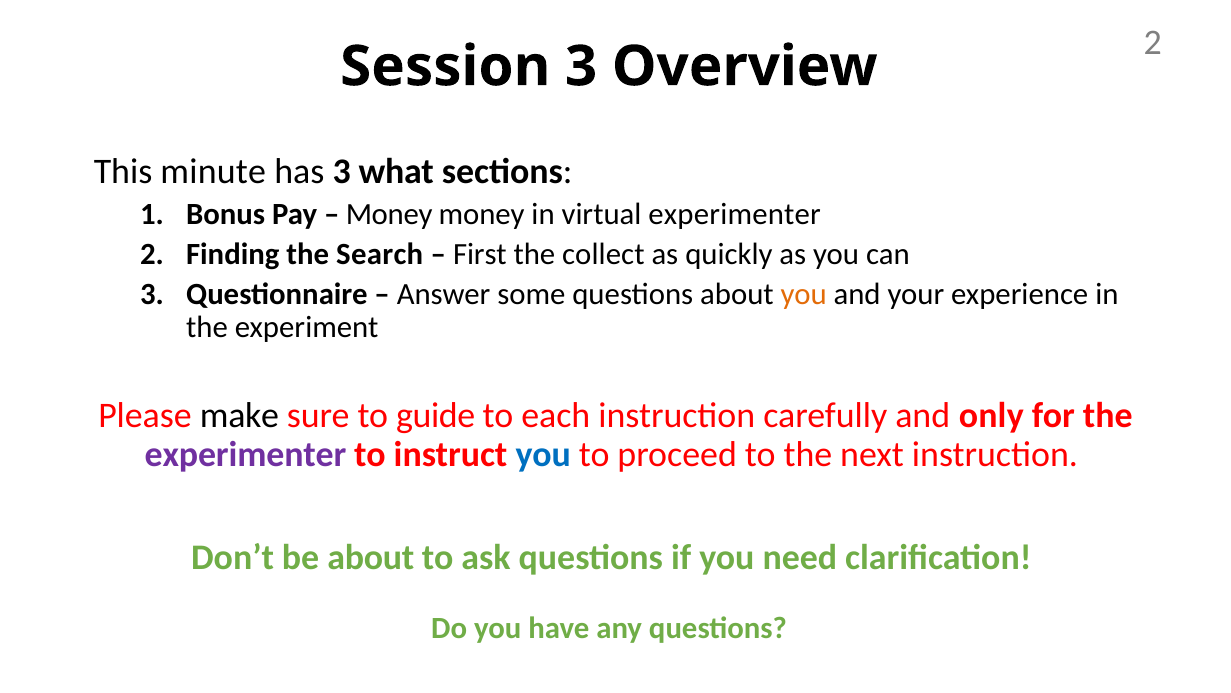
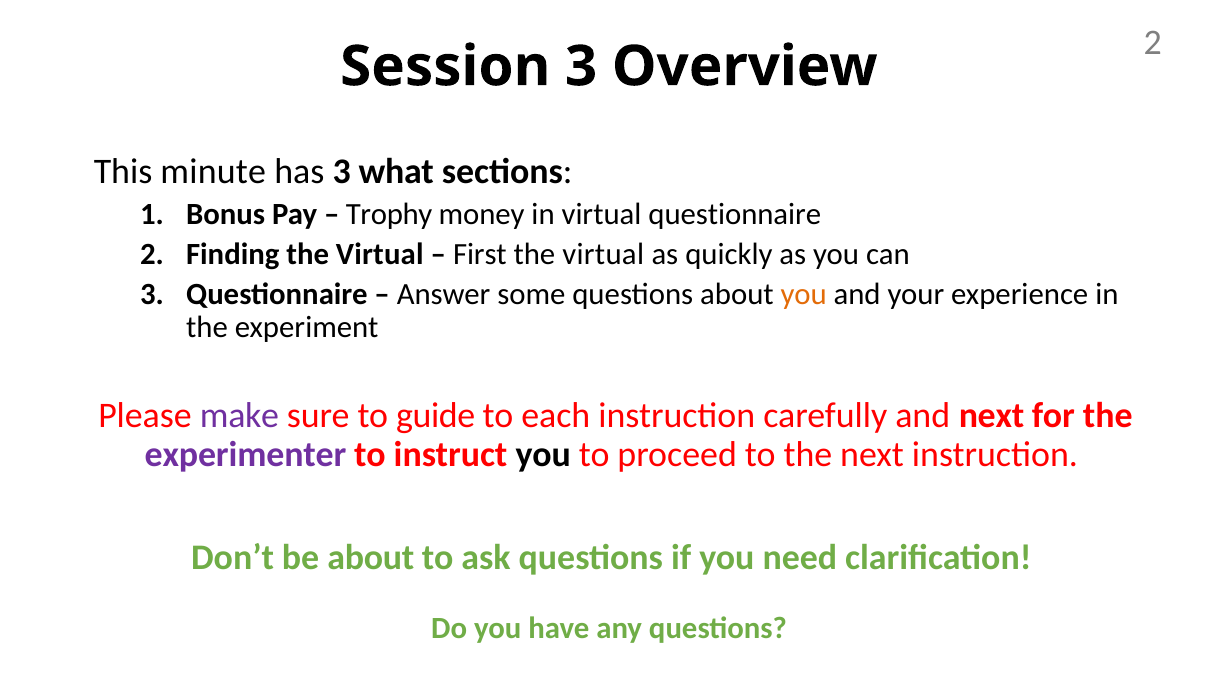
Money at (389, 214): Money -> Trophy
virtual experimenter: experimenter -> questionnaire
Finding the Search: Search -> Virtual
collect at (603, 254): collect -> virtual
make colour: black -> purple
and only: only -> next
you at (543, 454) colour: blue -> black
